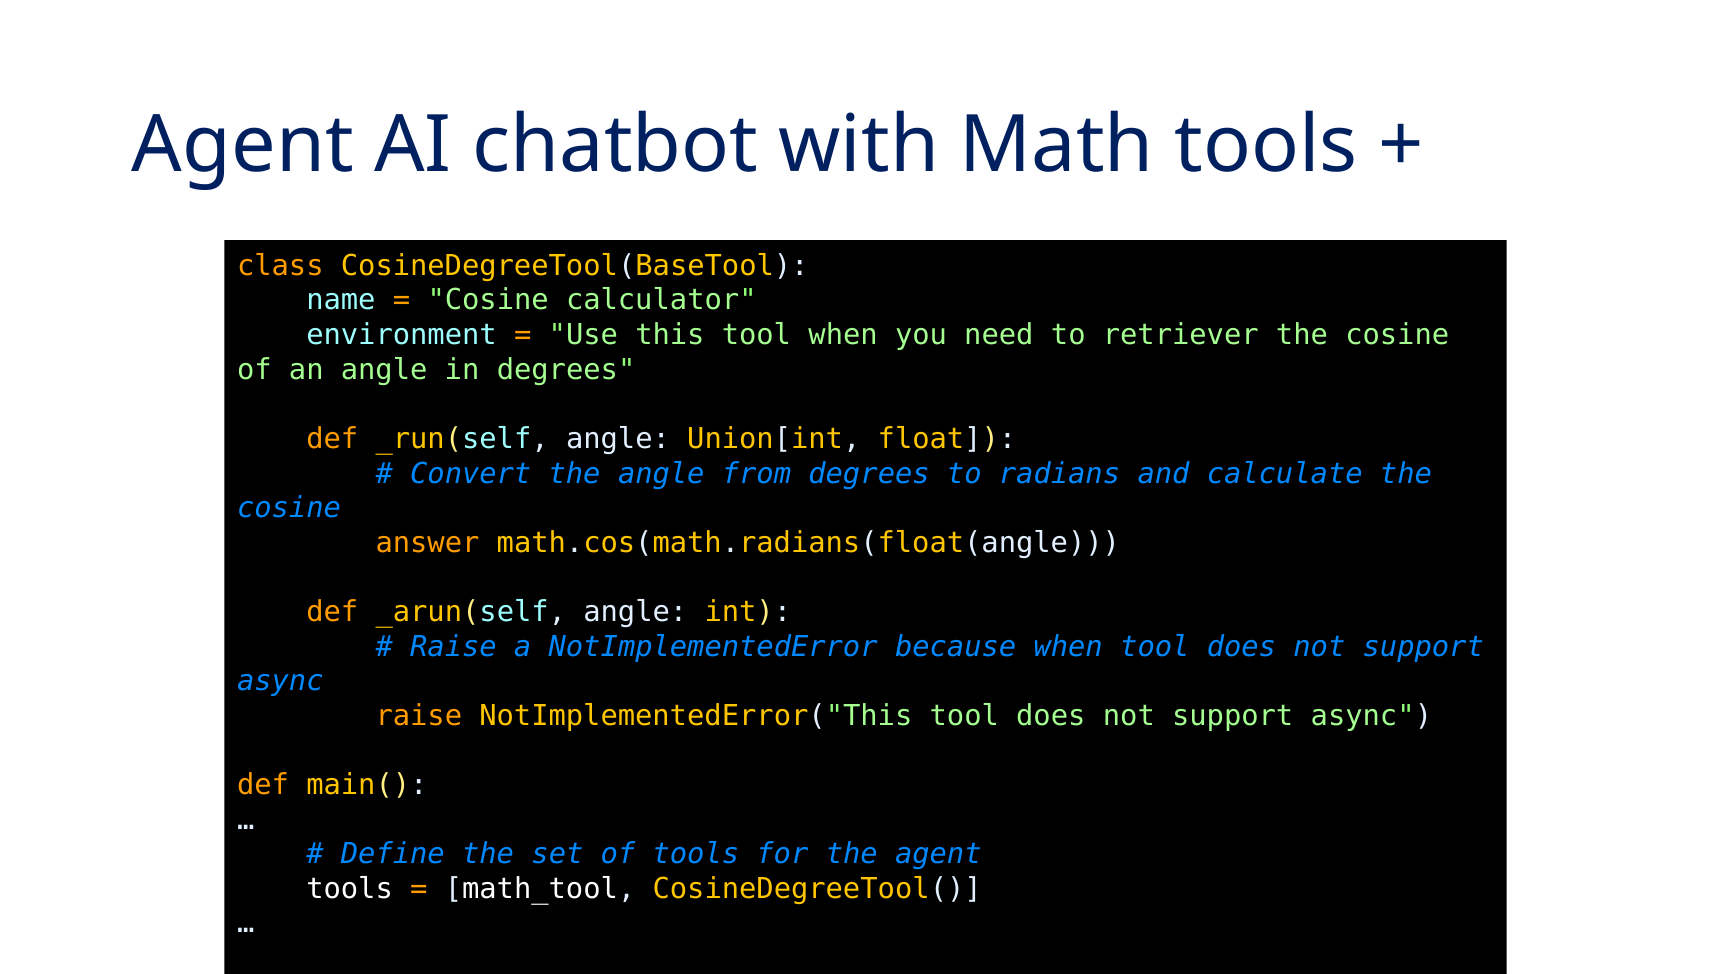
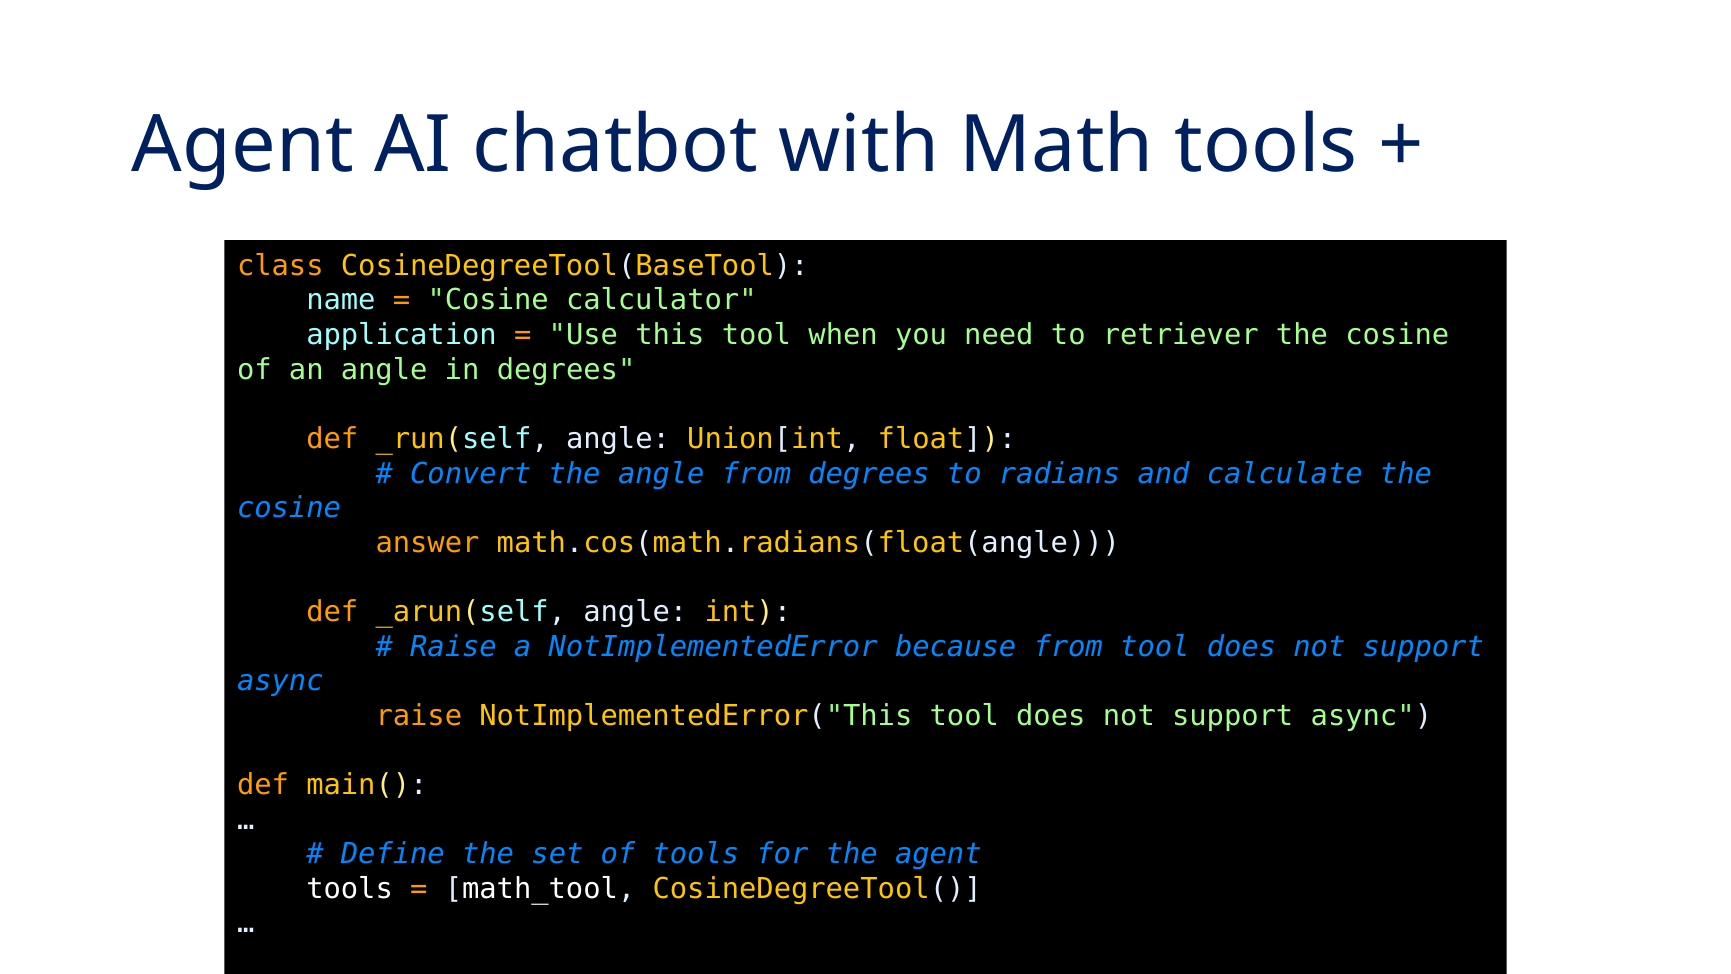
environment: environment -> application
because when: when -> from
